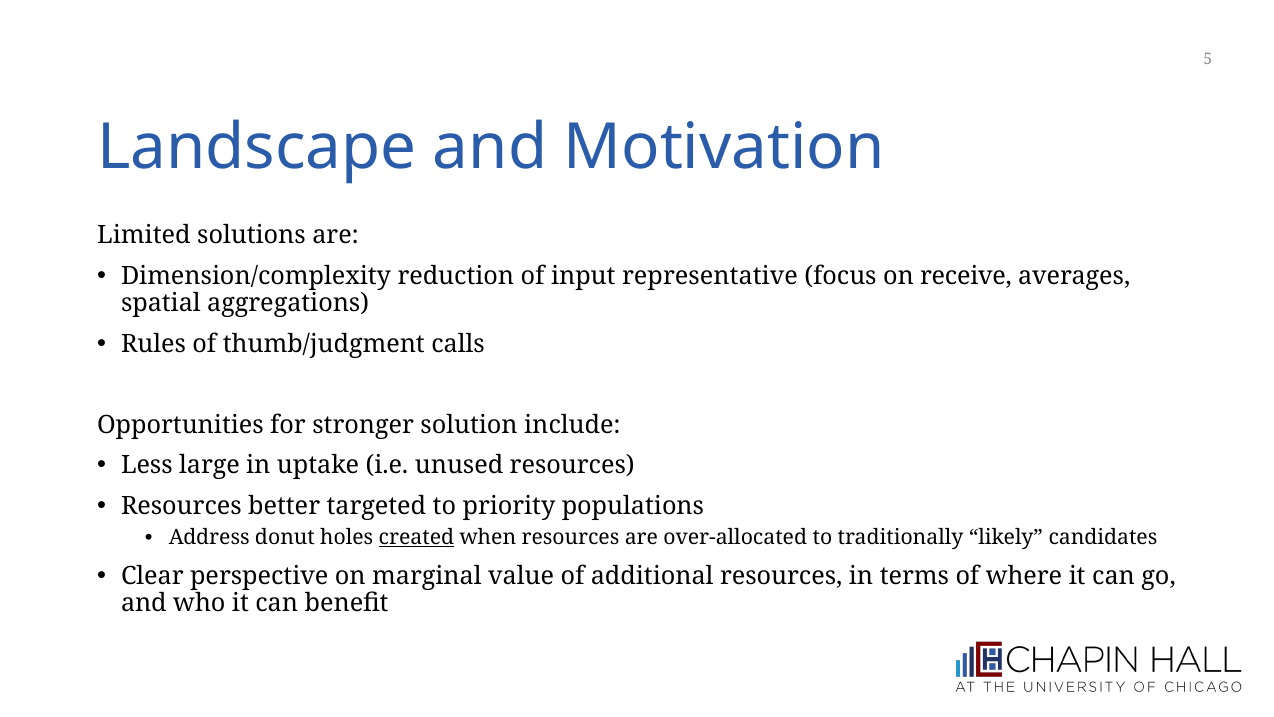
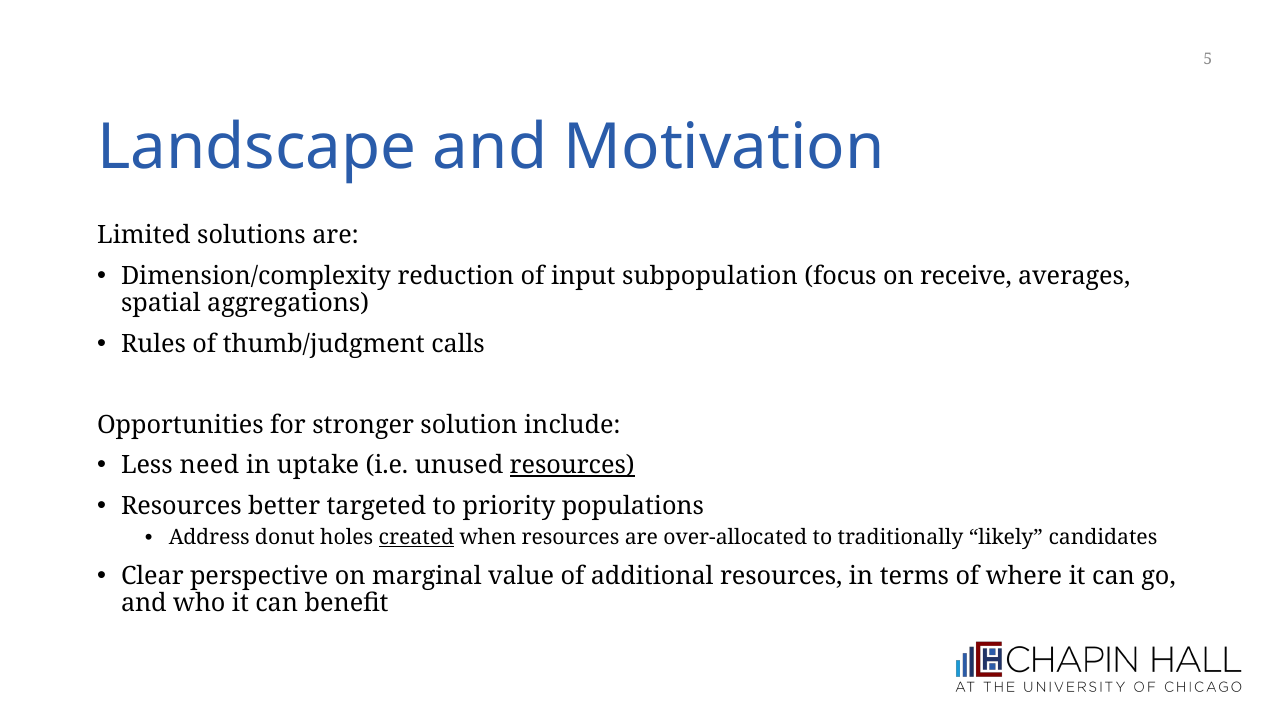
representative: representative -> subpopulation
large: large -> need
resources at (572, 465) underline: none -> present
